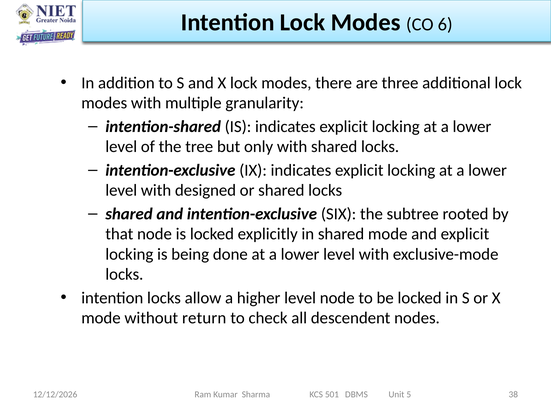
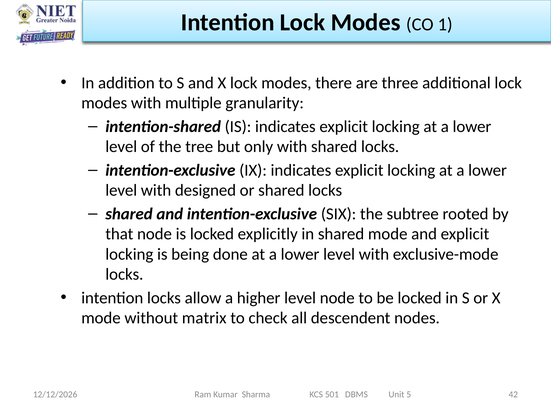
6: 6 -> 1
return: return -> matrix
38: 38 -> 42
